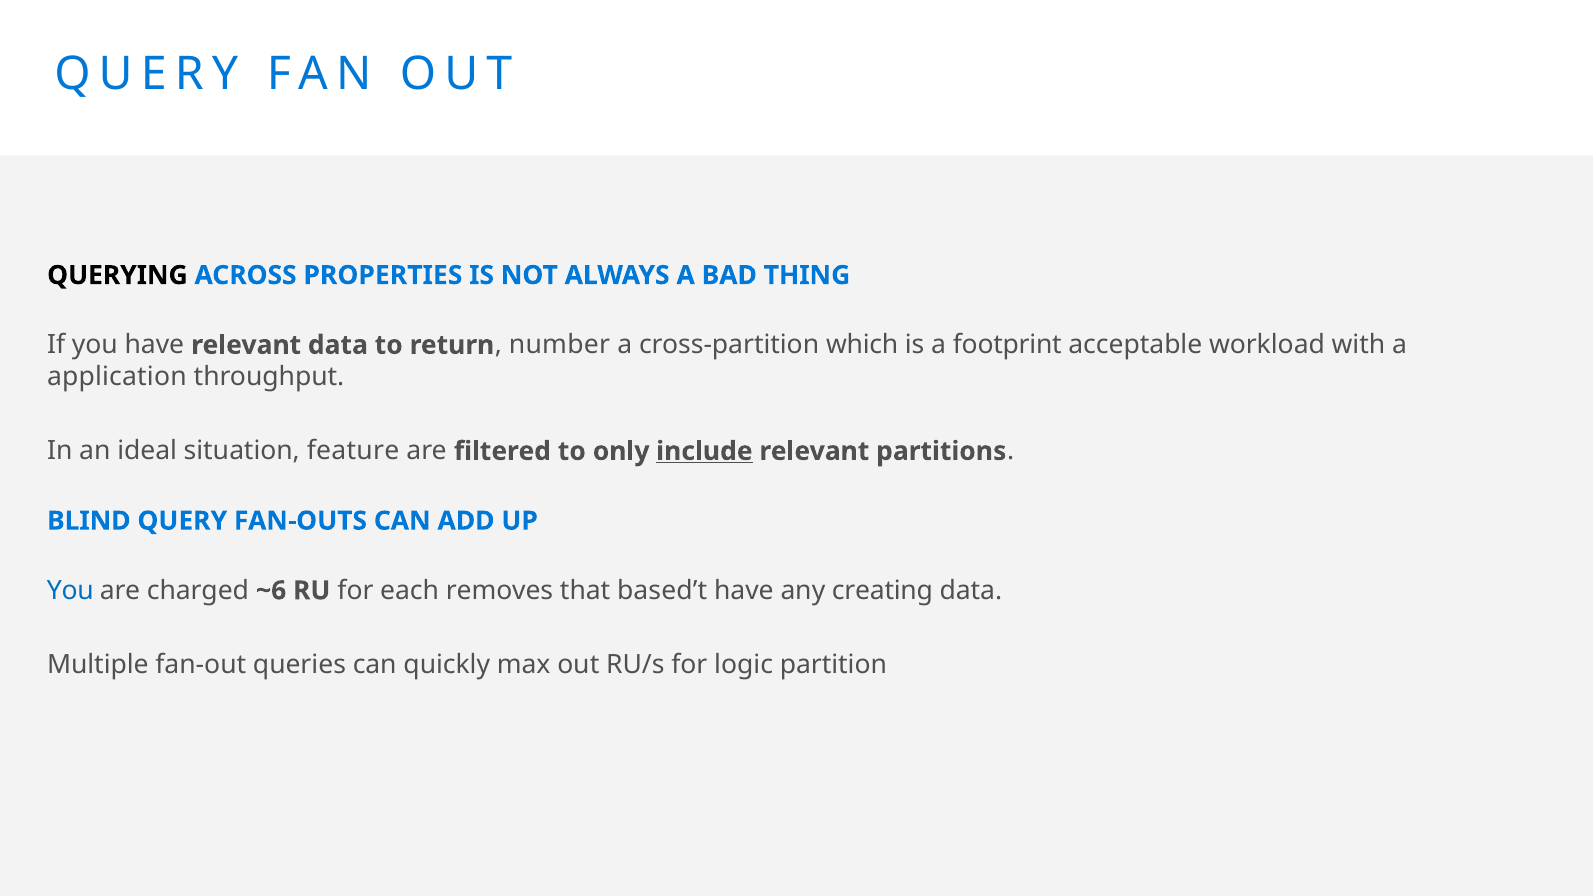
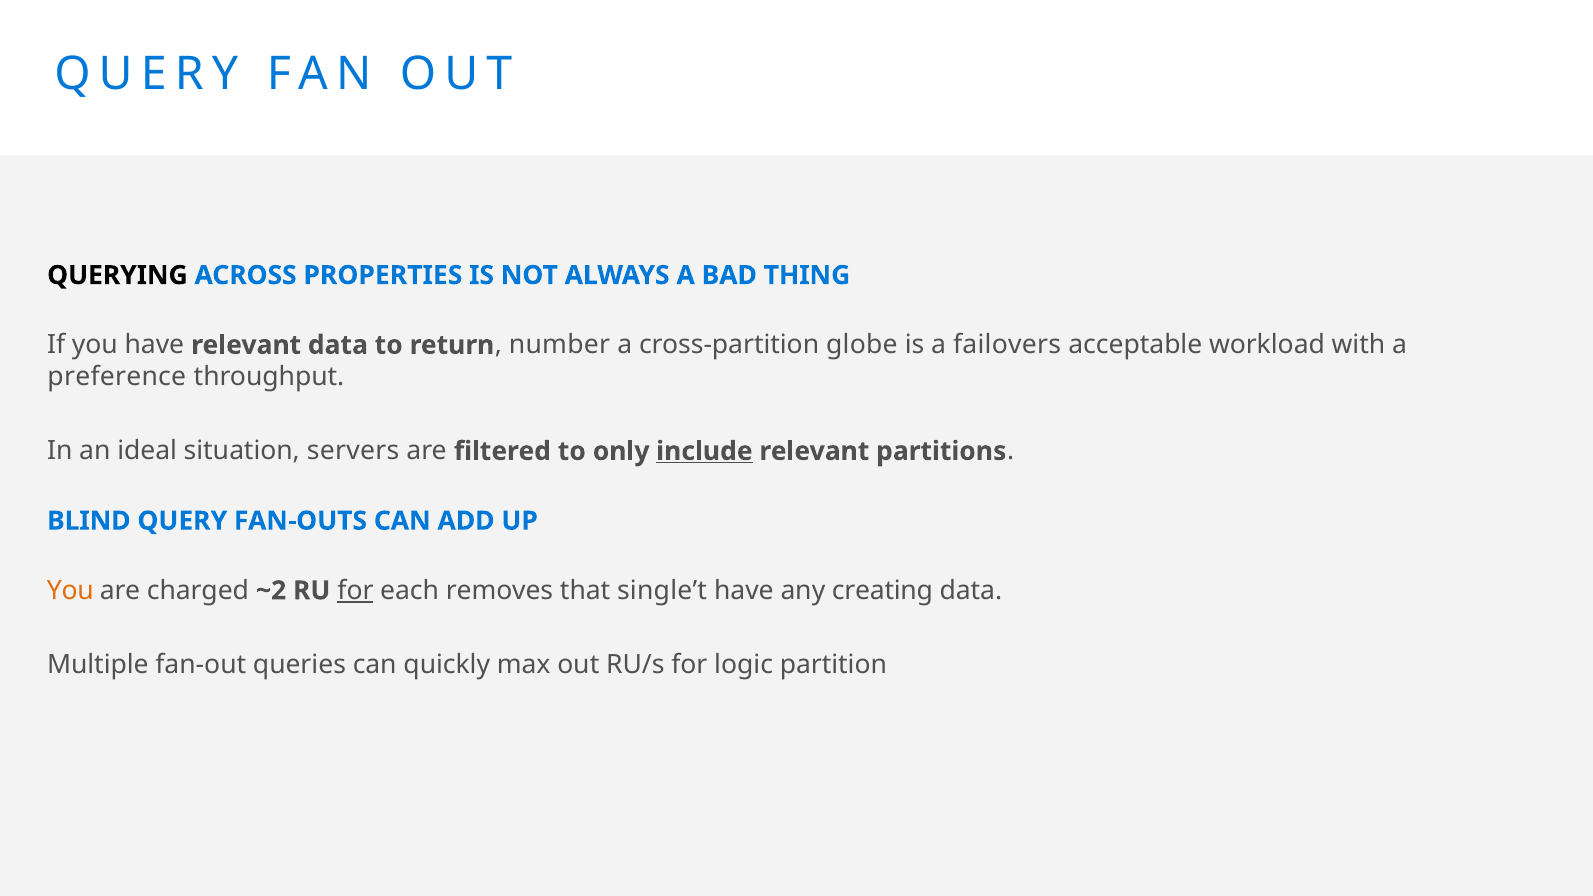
which: which -> globe
footprint: footprint -> failovers
application: application -> preference
feature: feature -> servers
You at (70, 591) colour: blue -> orange
~6: ~6 -> ~2
for at (355, 591) underline: none -> present
based’t: based’t -> single’t
